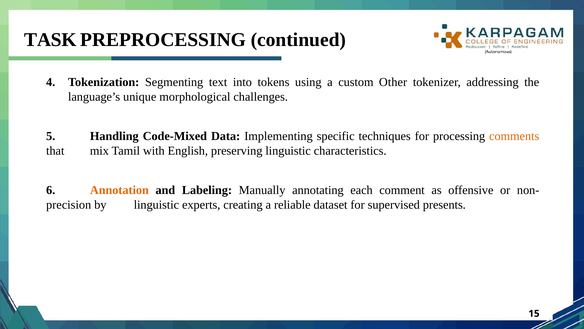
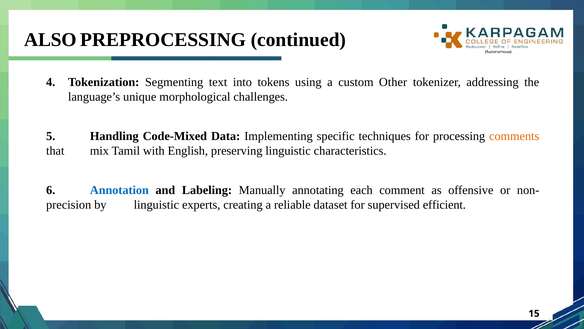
TASK: TASK -> ALSO
Annotation colour: orange -> blue
presents: presents -> efficient
